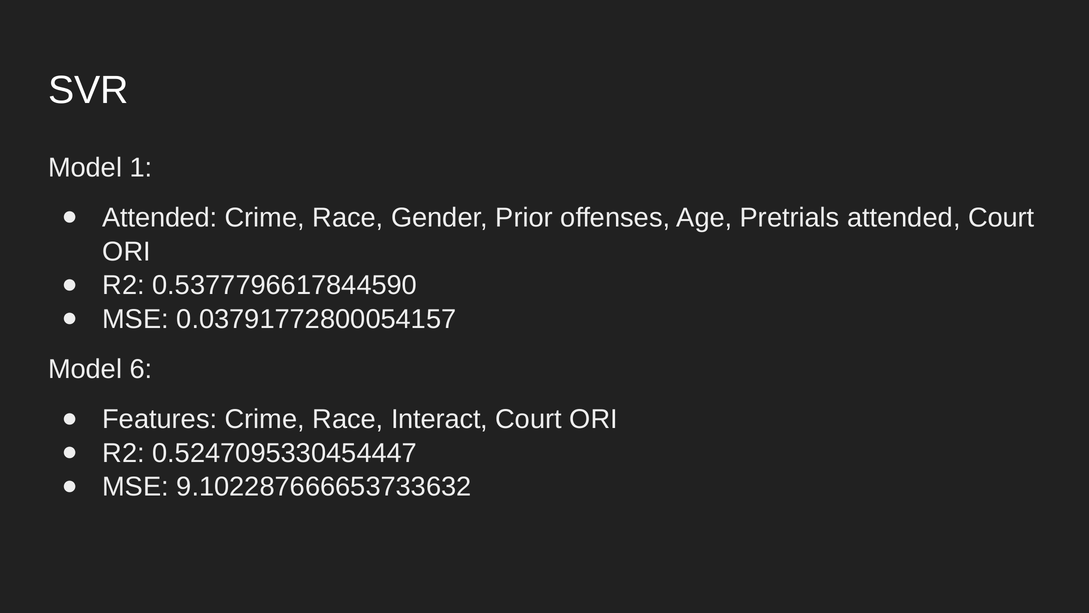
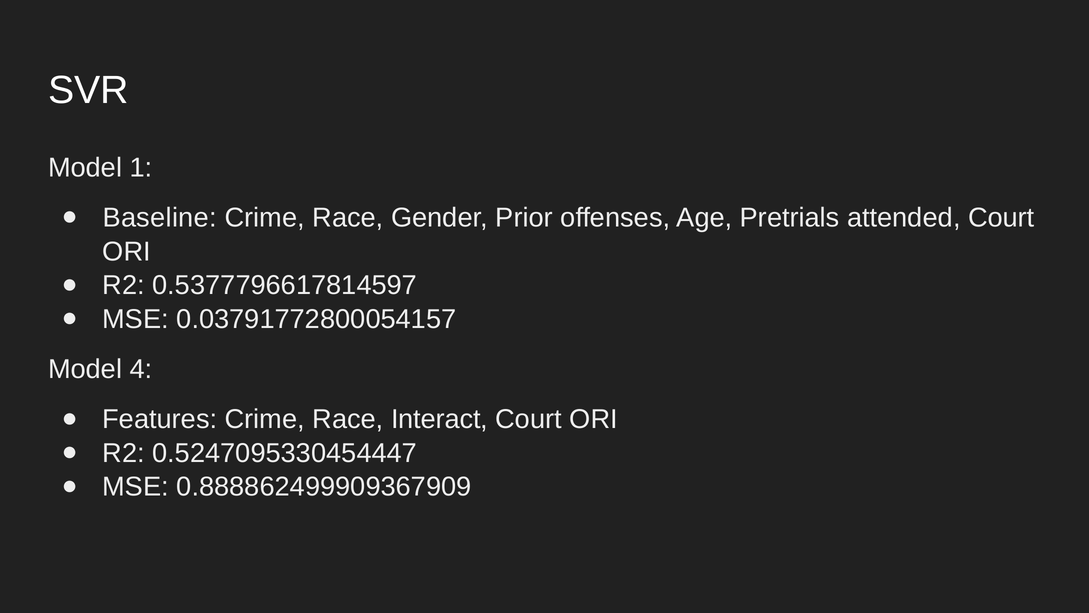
Attended at (160, 218): Attended -> Baseline
0.5377796617844590: 0.5377796617844590 -> 0.5377796617814597
6: 6 -> 4
9.102287666653733632: 9.102287666653733632 -> 0.888862499909367909
